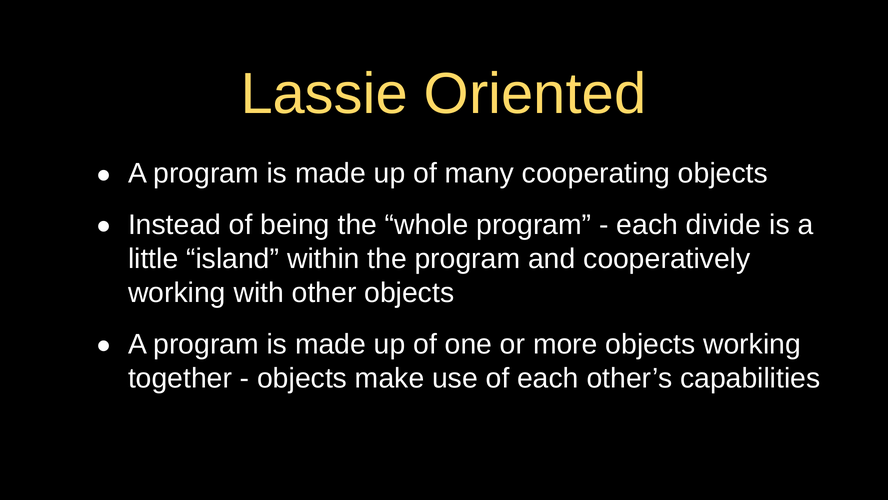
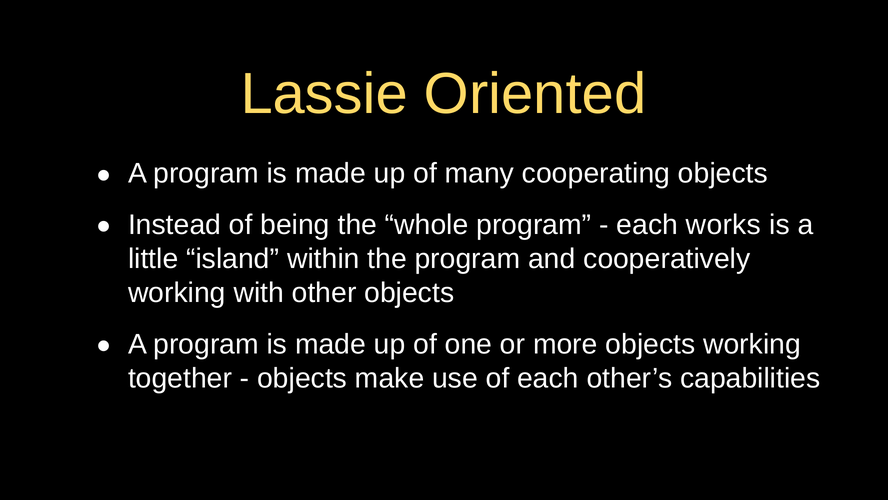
divide: divide -> works
